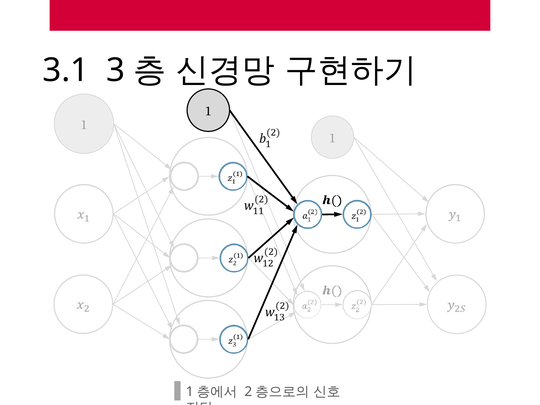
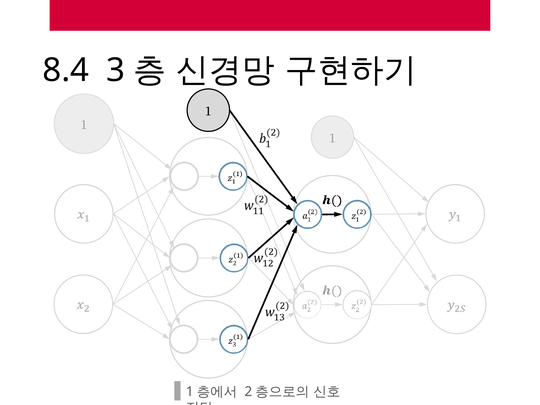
3.1: 3.1 -> 8.4
